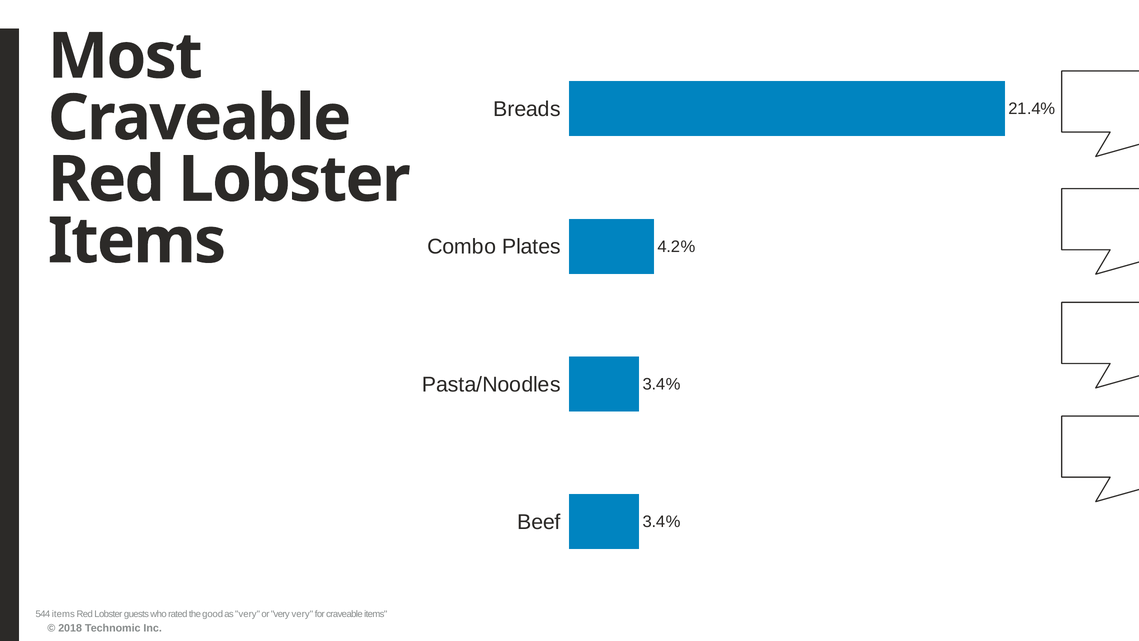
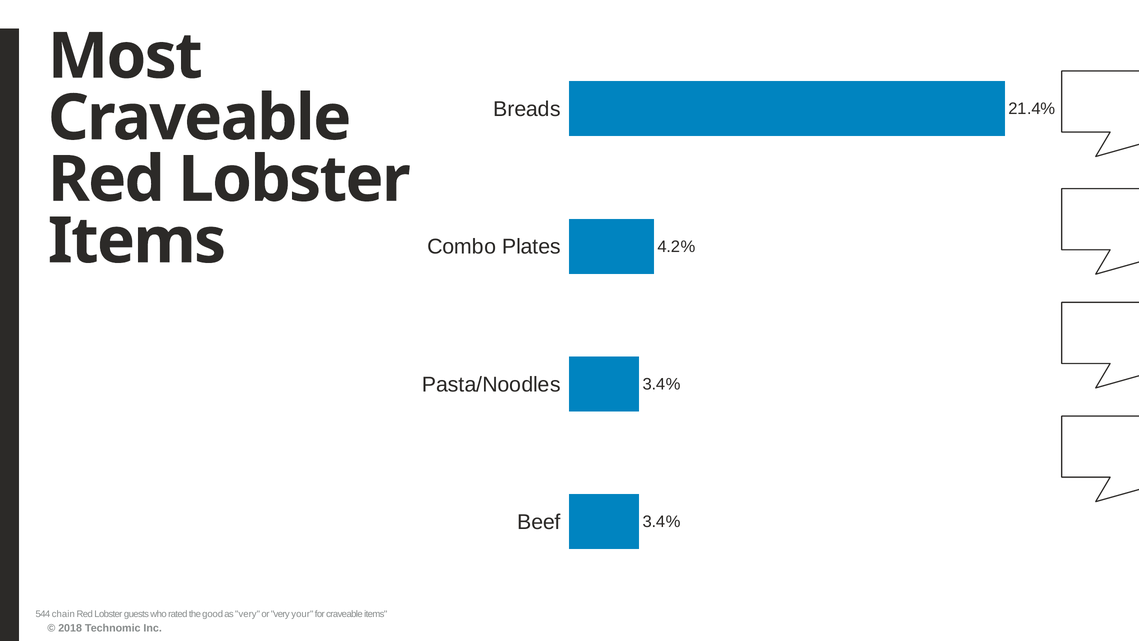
544 items: items -> chain
very very: very -> your
